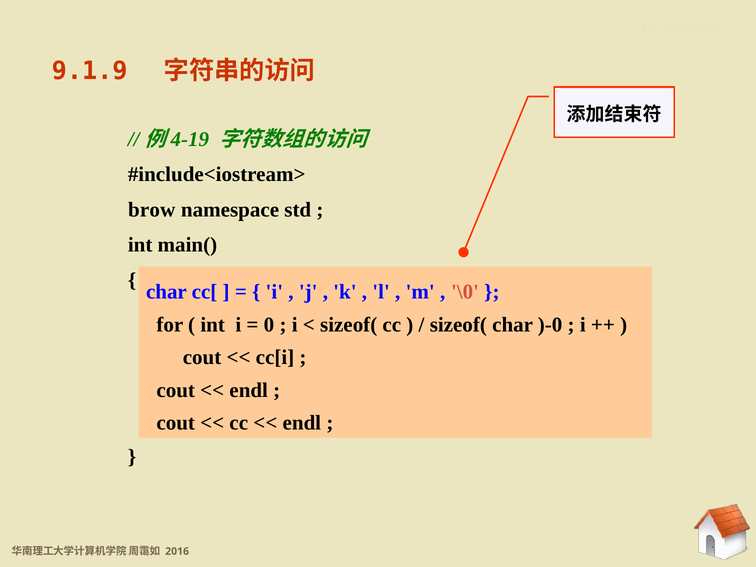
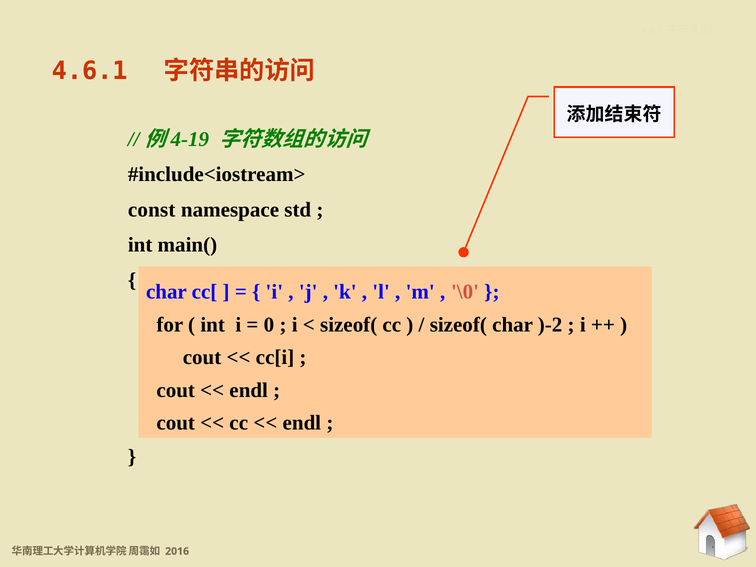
9.1.9: 9.1.9 -> 4.6.1
brow: brow -> const
)-0: )-0 -> )-2
